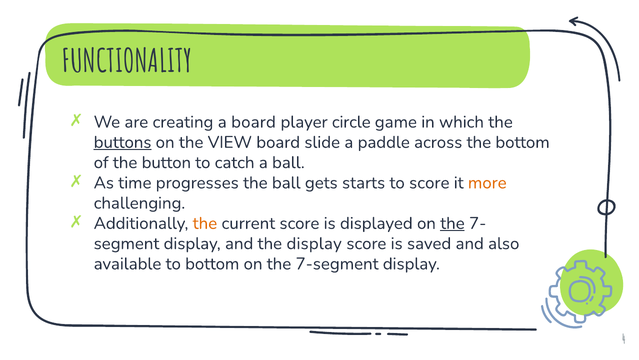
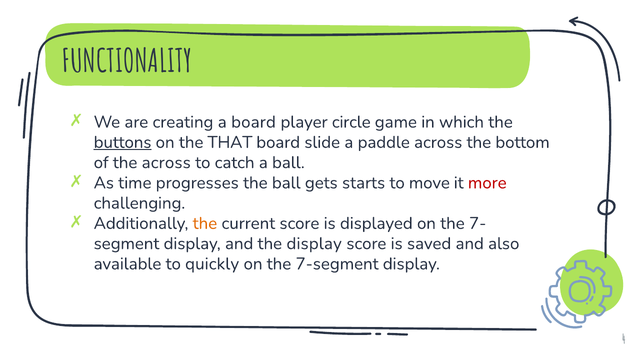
VIEW: VIEW -> THAT
the button: button -> across
to score: score -> move
more colour: orange -> red
the at (452, 223) underline: present -> none
to bottom: bottom -> quickly
